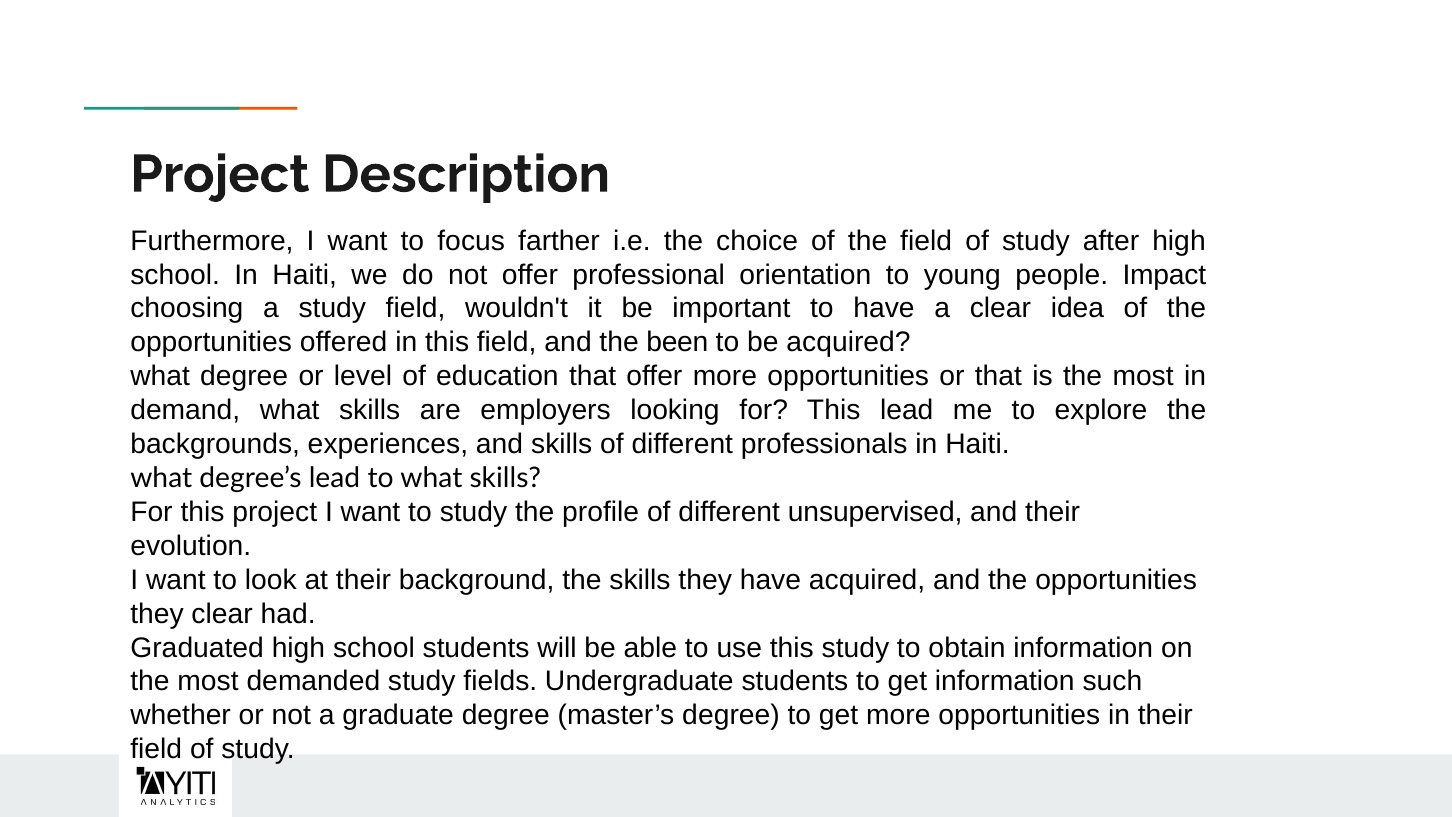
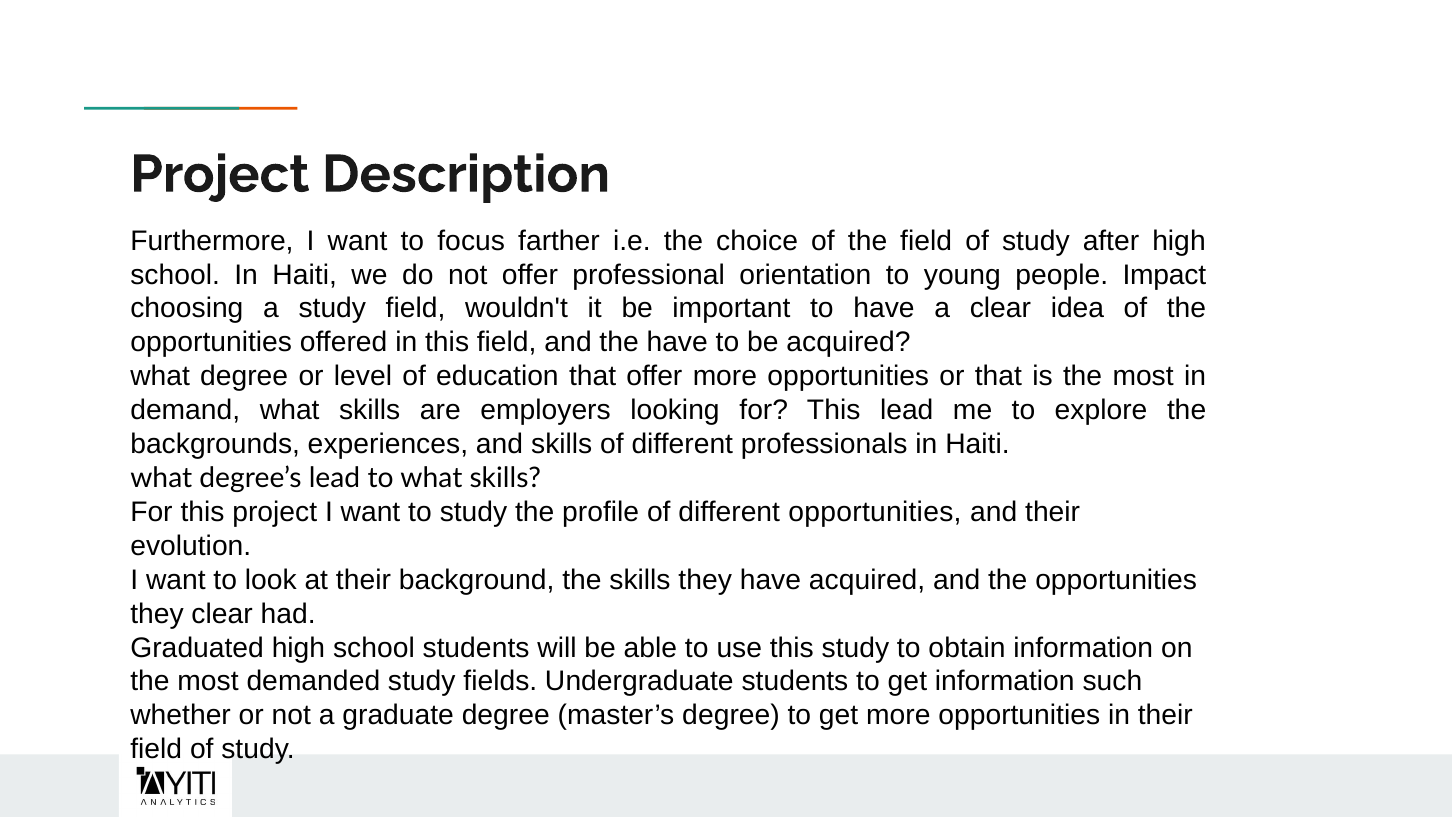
the been: been -> have
different unsupervised: unsupervised -> opportunities
